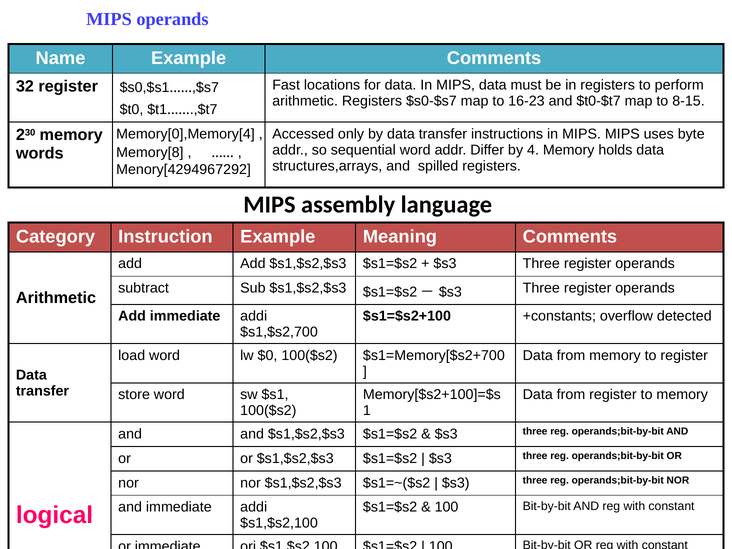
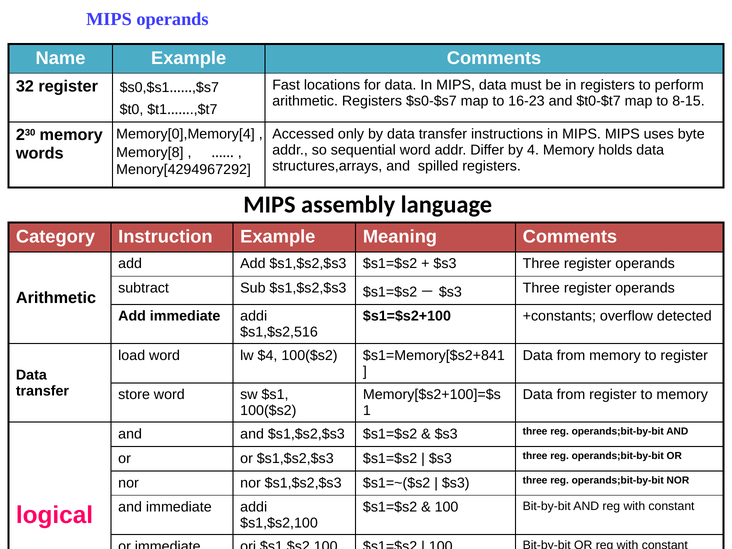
$s1,$s2,700: $s1,$s2,700 -> $s1,$s2,516
$0: $0 -> $4
$s1=Memory[$s2+700: $s1=Memory[$s2+700 -> $s1=Memory[$s2+841
